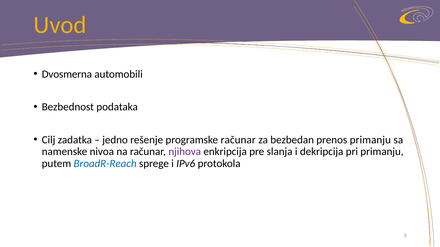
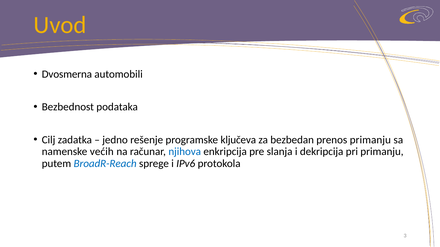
programske računar: računar -> ključeva
nivoa: nivoa -> većih
njihova colour: purple -> blue
